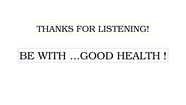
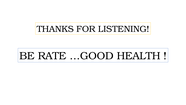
WITH: WITH -> RATE
